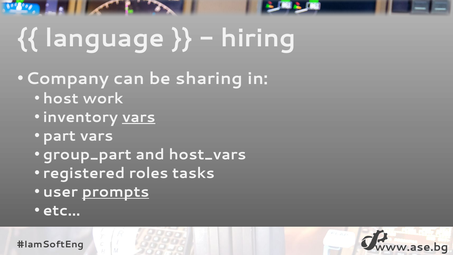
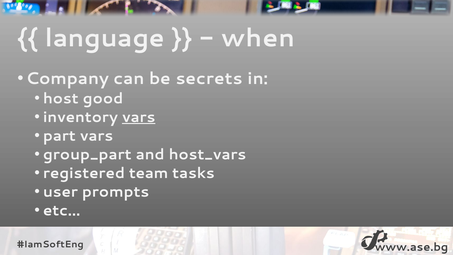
hiring: hiring -> when
sharing: sharing -> secrets
work: work -> good
roles: roles -> team
prompts underline: present -> none
